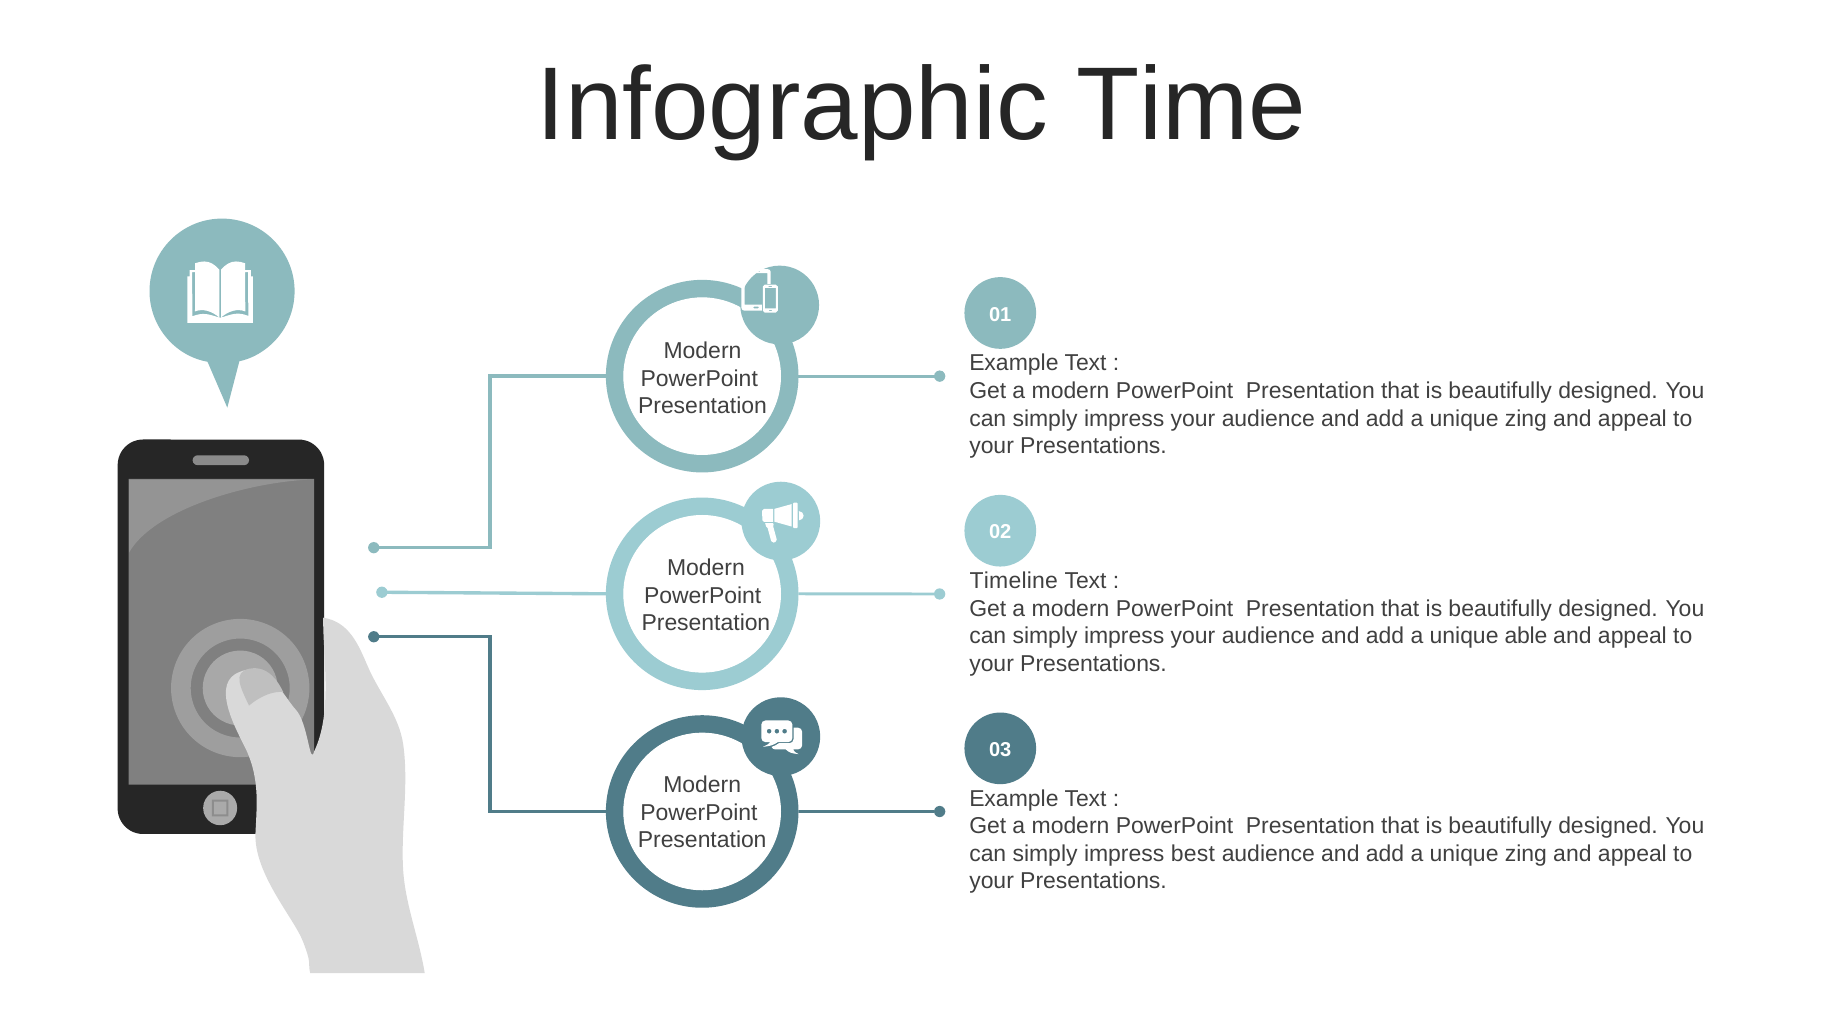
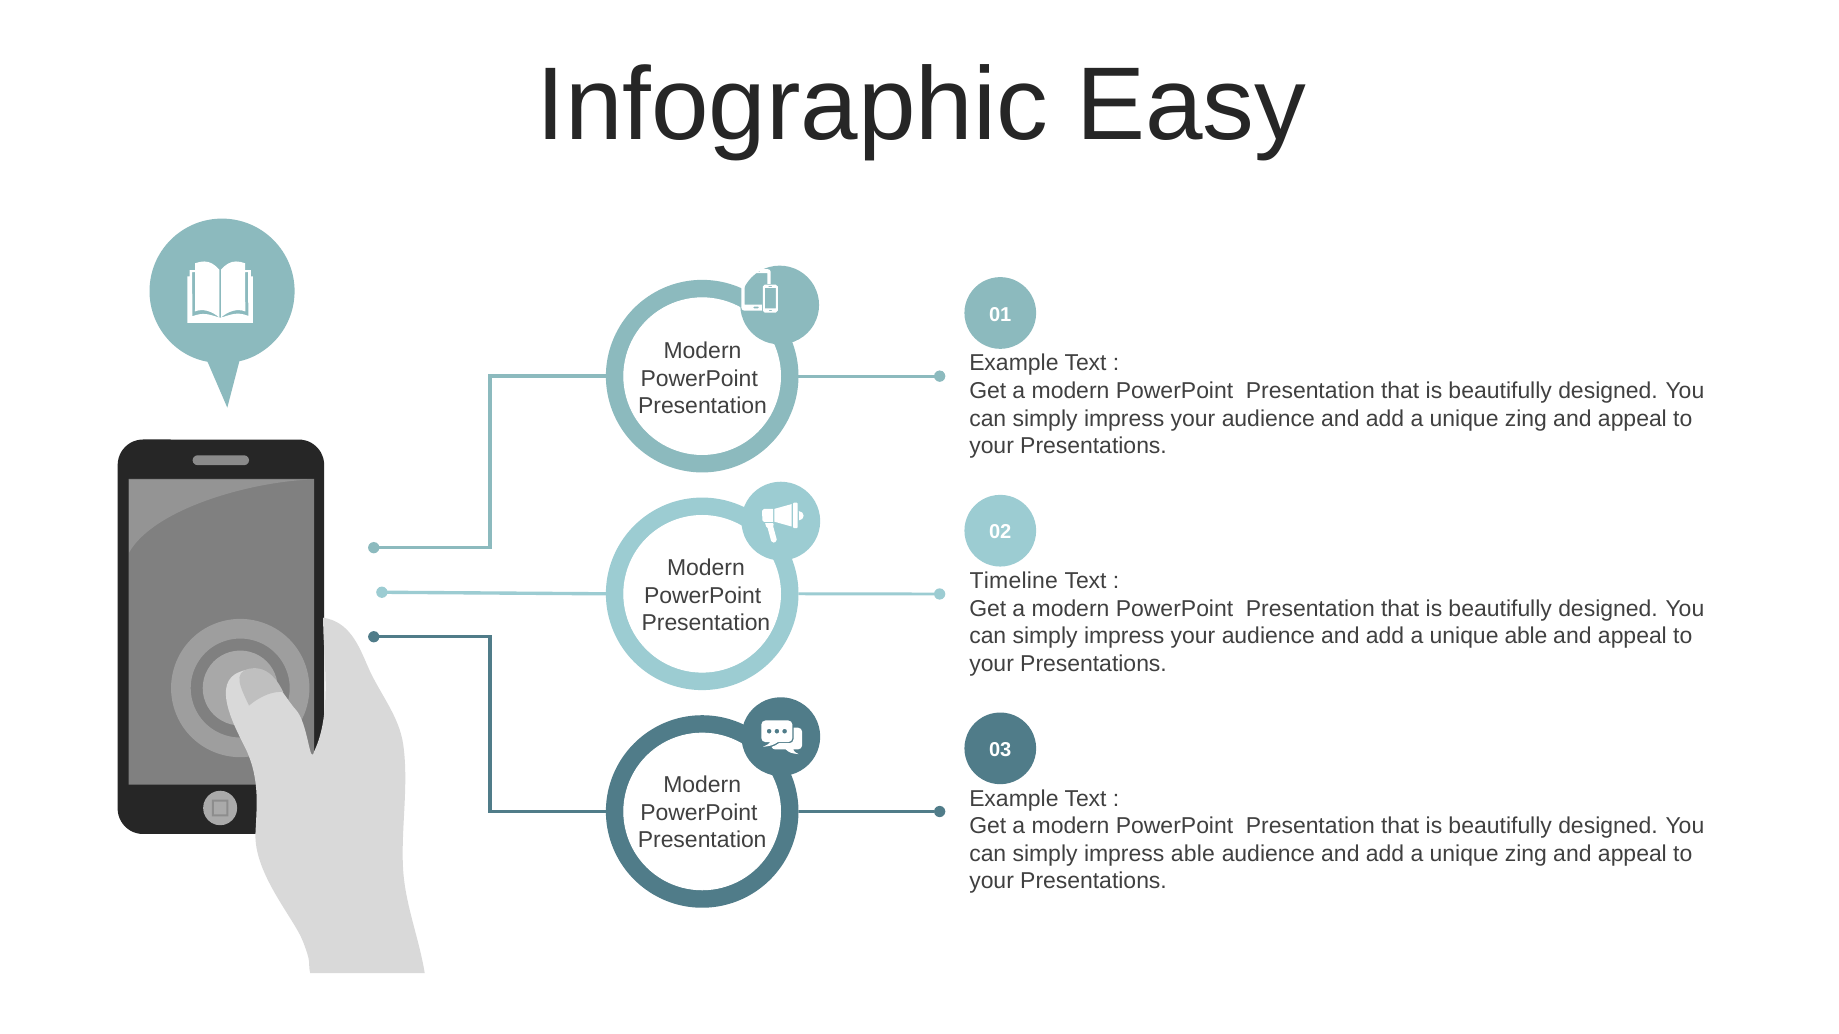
Time: Time -> Easy
impress best: best -> able
